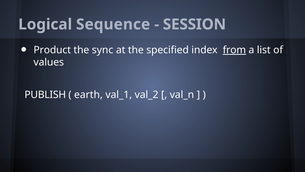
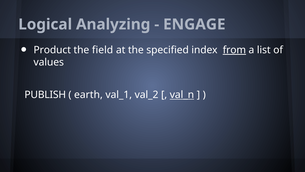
Sequence: Sequence -> Analyzing
SESSION: SESSION -> ENGAGE
sync: sync -> field
val_n underline: none -> present
